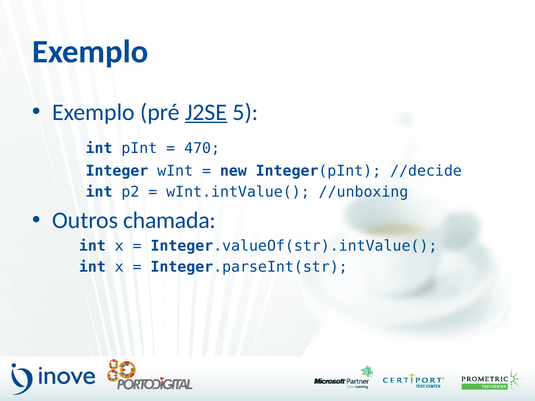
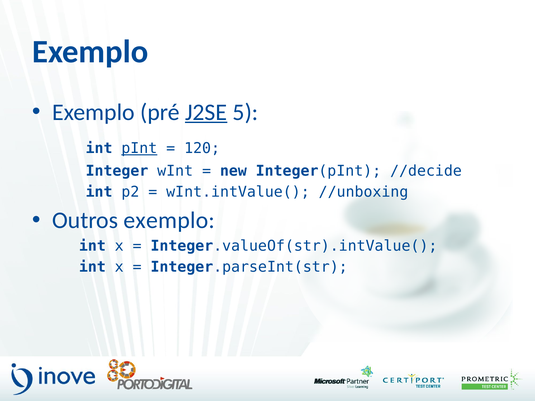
pInt underline: none -> present
470: 470 -> 120
Outros chamada: chamada -> exemplo
